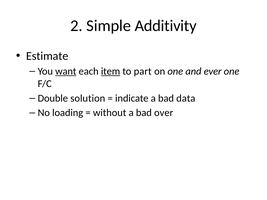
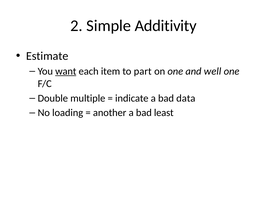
item underline: present -> none
ever: ever -> well
solution: solution -> multiple
without: without -> another
over: over -> least
